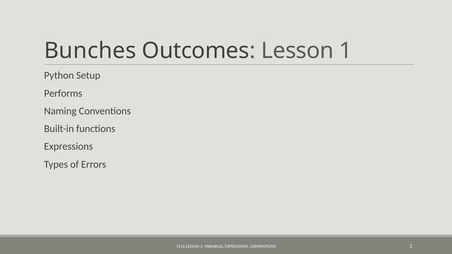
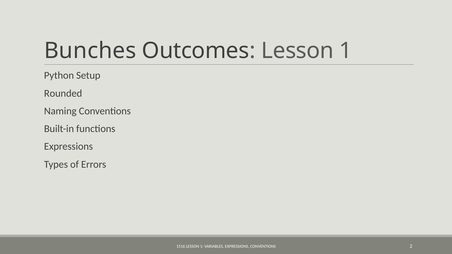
Performs: Performs -> Rounded
